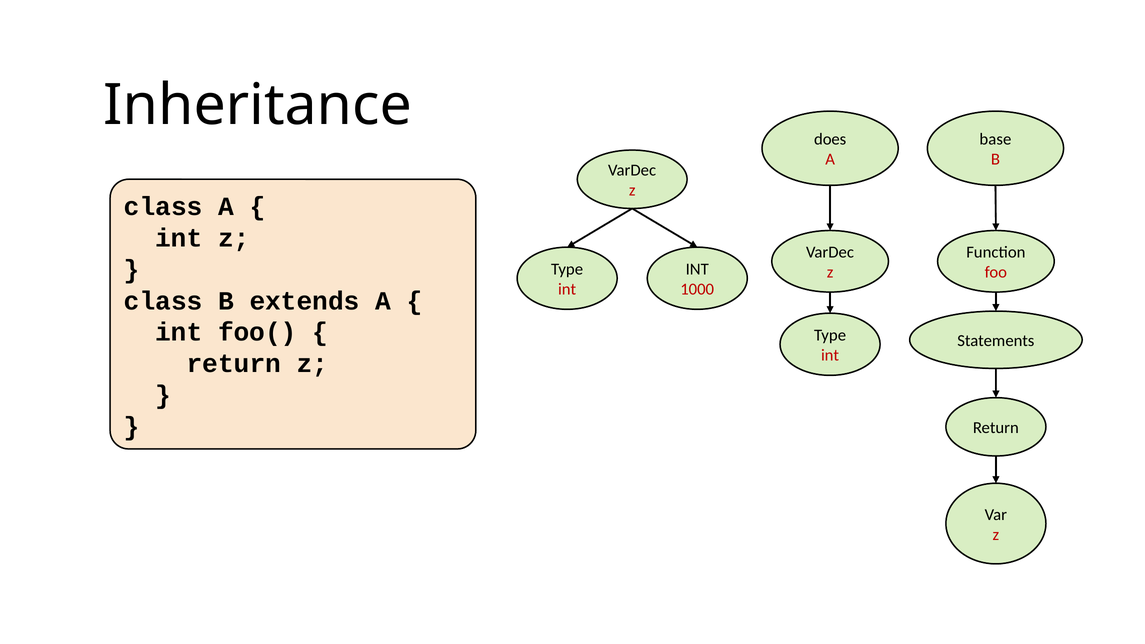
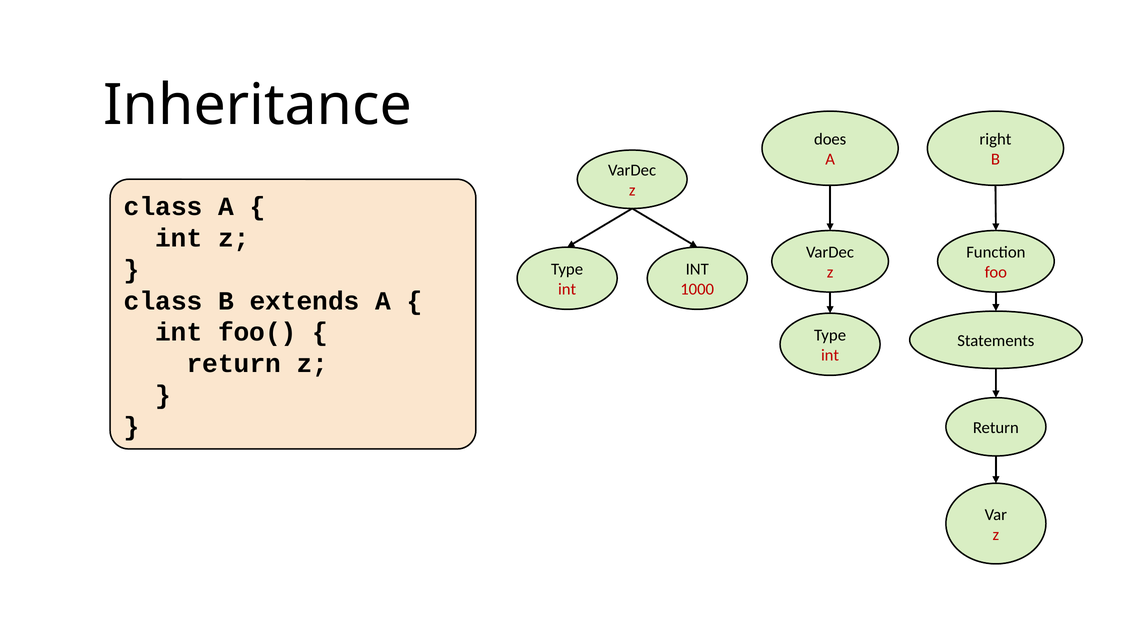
base: base -> right
